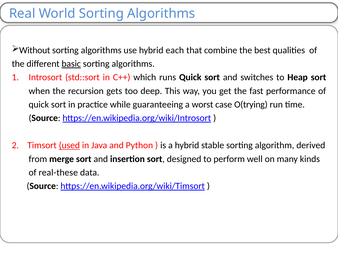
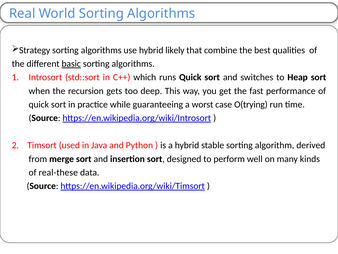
Without: Without -> Strategy
each: each -> likely
used underline: present -> none
